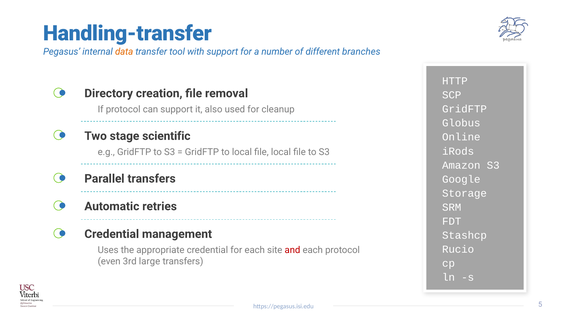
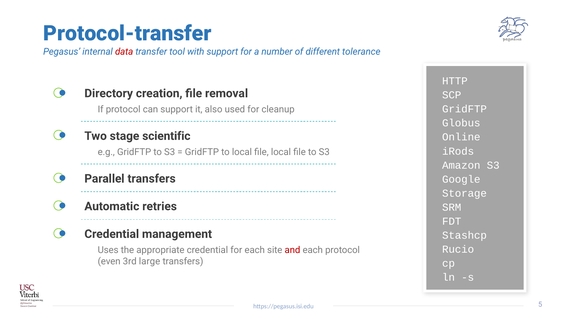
Handling-transfer: Handling-transfer -> Protocol-transfer
data colour: orange -> red
branches: branches -> tolerance
